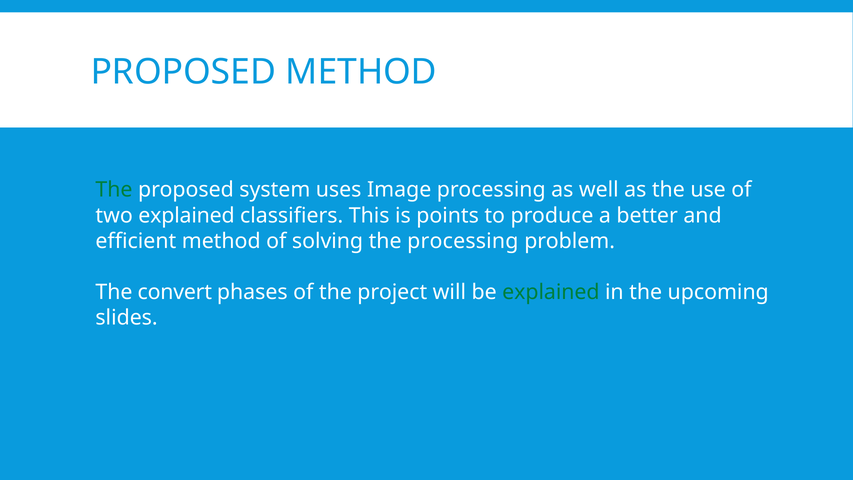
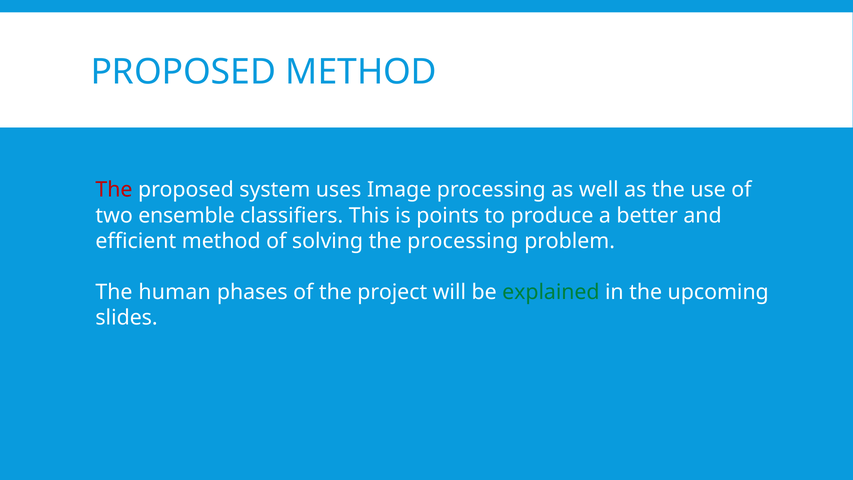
The at (114, 190) colour: green -> red
two explained: explained -> ensemble
convert: convert -> human
